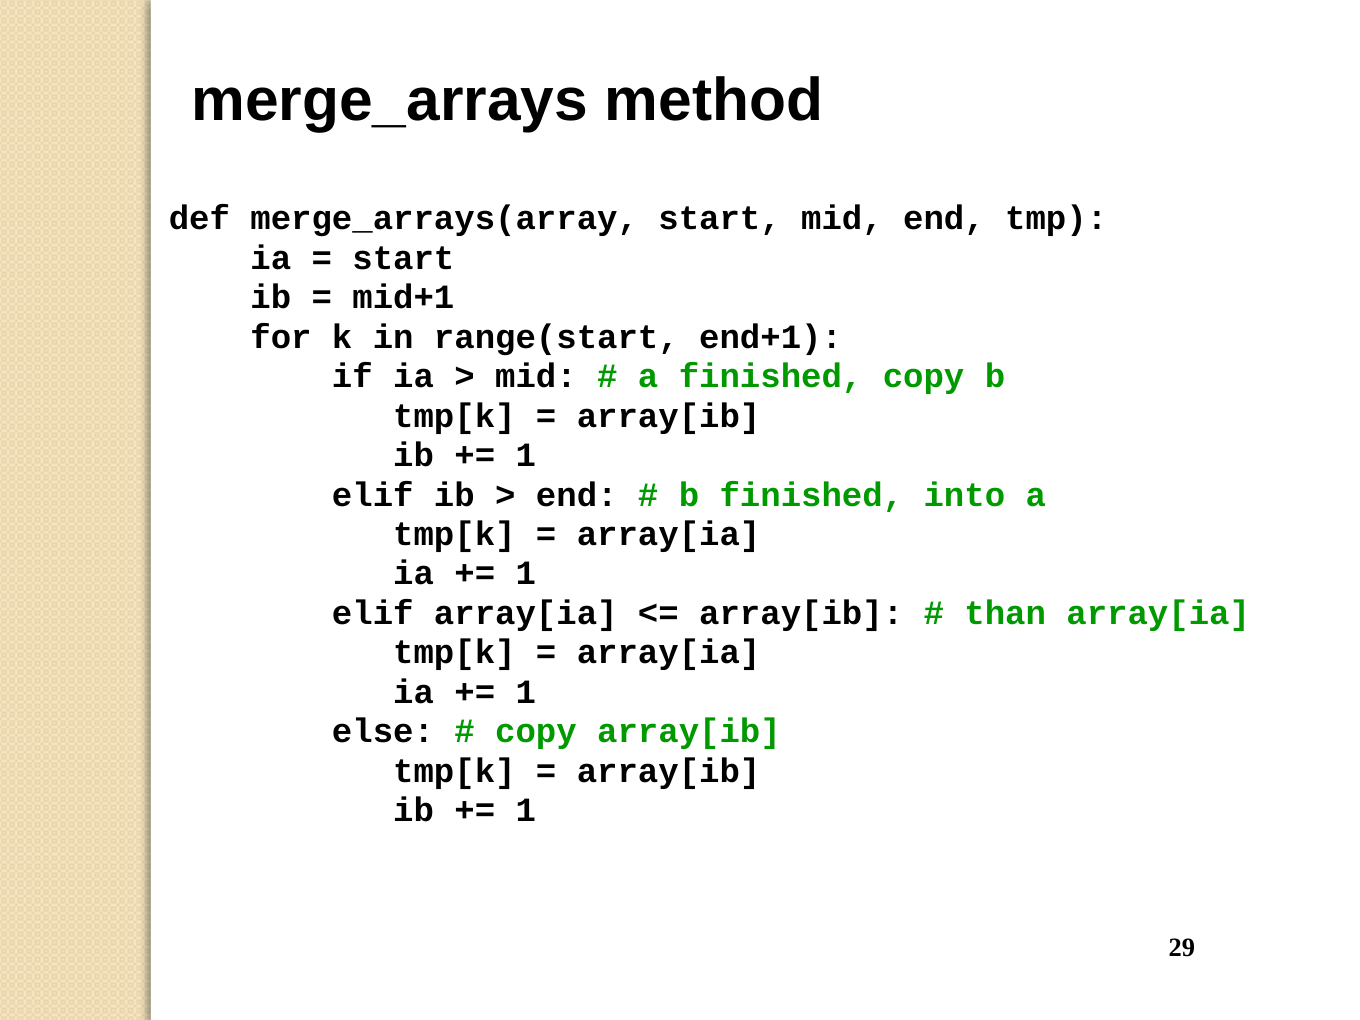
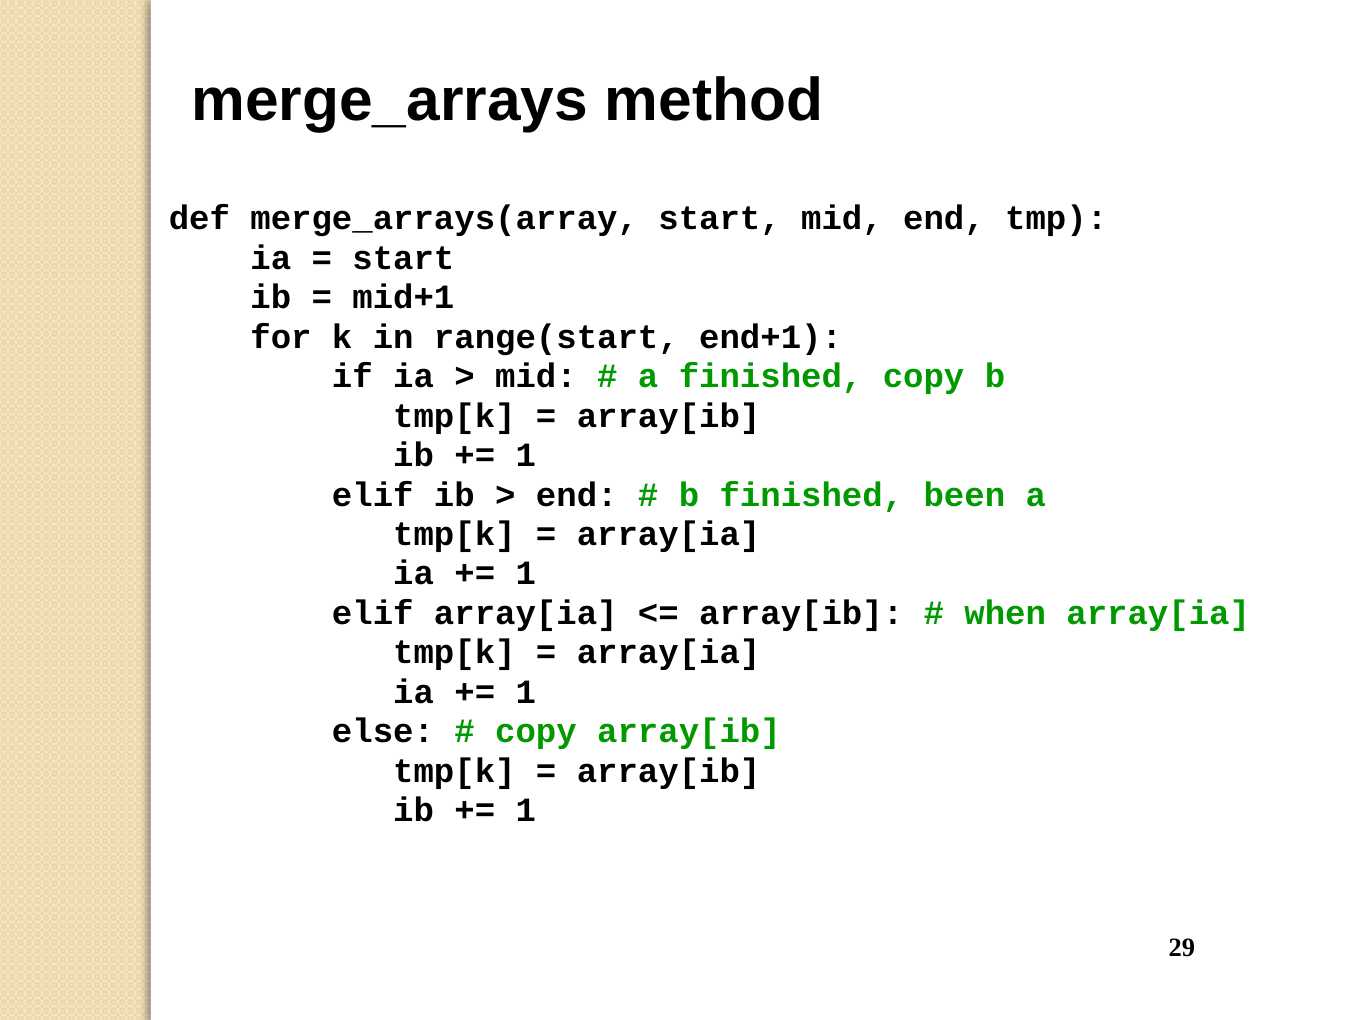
into: into -> been
than: than -> when
